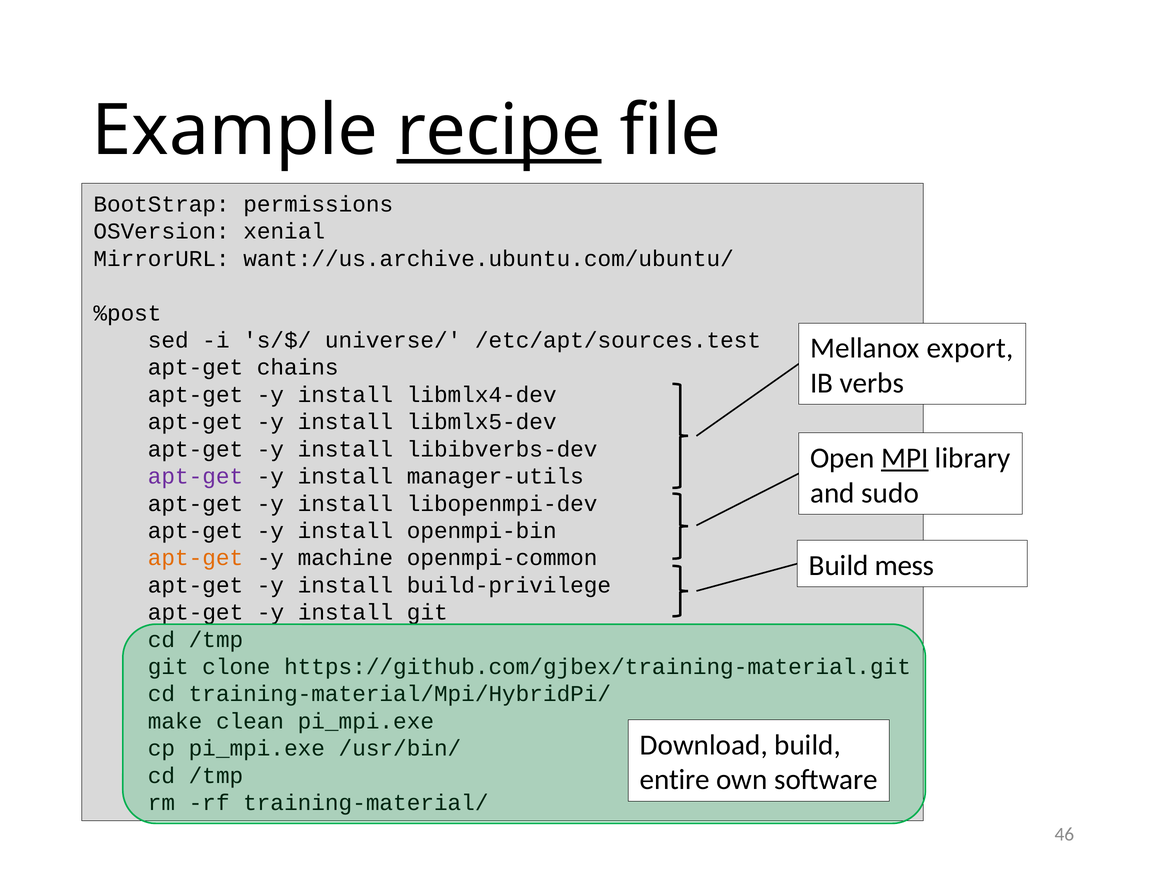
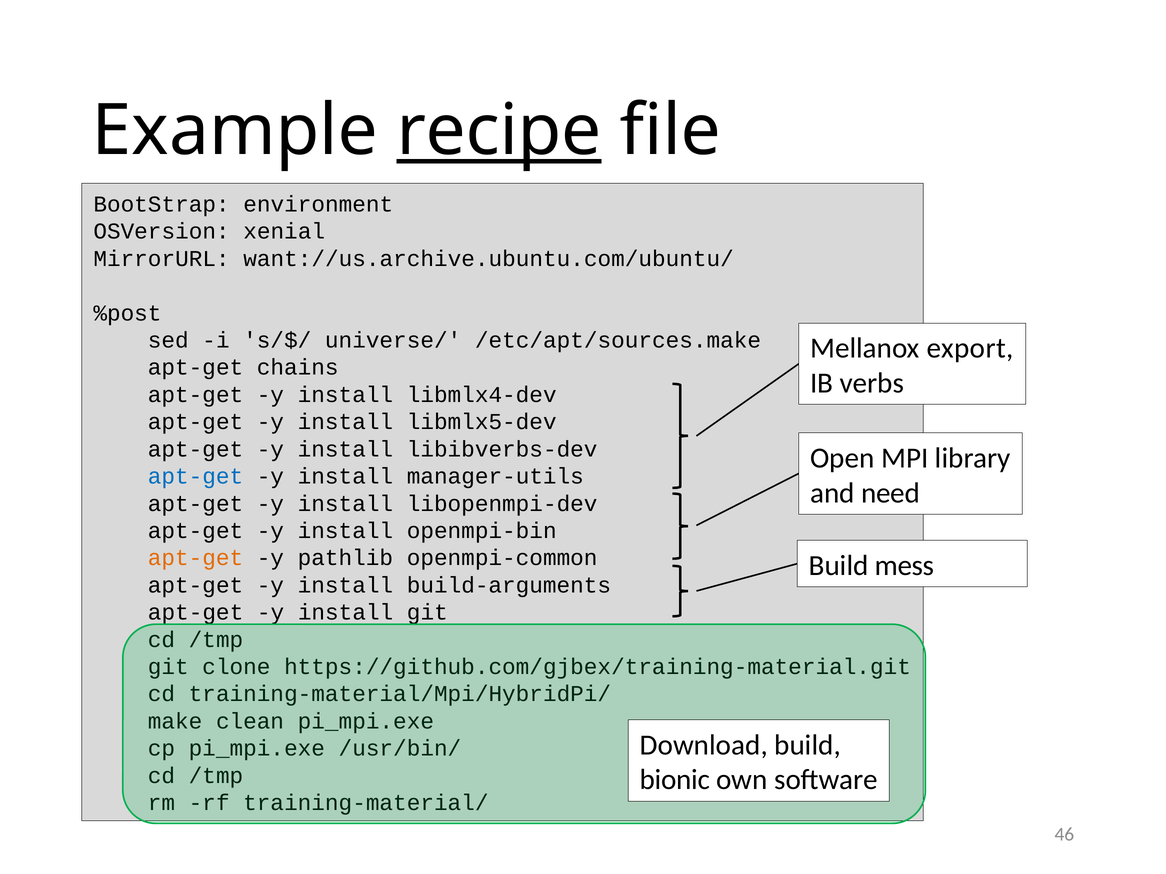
permissions: permissions -> environment
/etc/apt/sources.test: /etc/apt/sources.test -> /etc/apt/sources.make
MPI underline: present -> none
apt-get at (196, 477) colour: purple -> blue
sudo: sudo -> need
machine: machine -> pathlib
build-privilege: build-privilege -> build-arguments
entire: entire -> bionic
